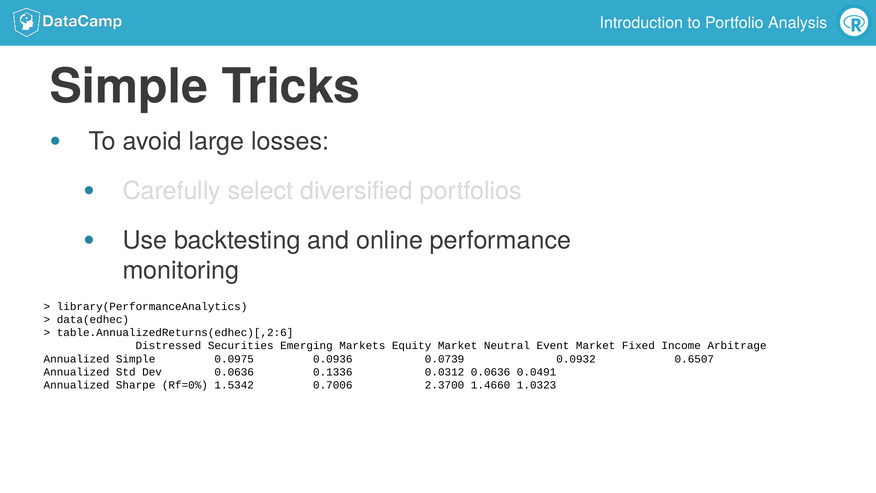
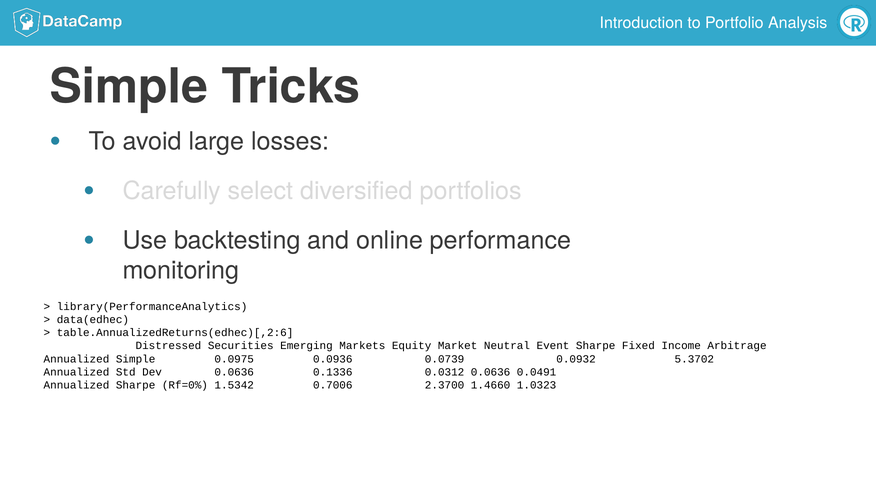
Event Market: Market -> Sharpe
0.6507: 0.6507 -> 5.3702
